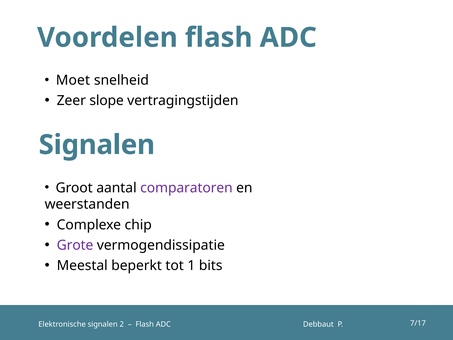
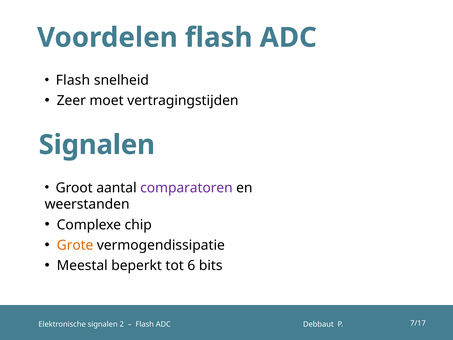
Moet at (73, 80): Moet -> Flash
slope: slope -> moet
Grote colour: purple -> orange
1: 1 -> 6
